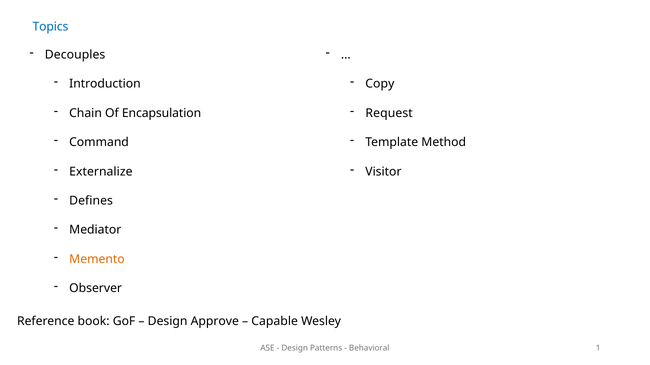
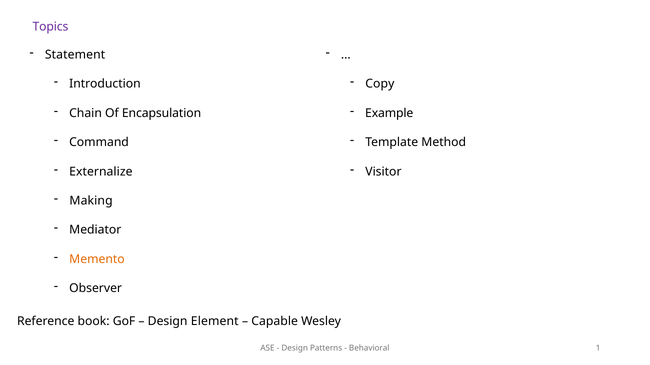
Topics colour: blue -> purple
Decouples: Decouples -> Statement
Request: Request -> Example
Defines: Defines -> Making
Approve: Approve -> Element
